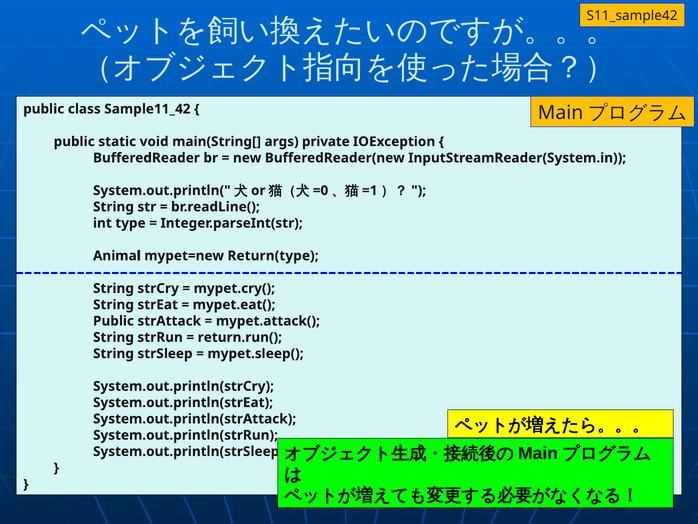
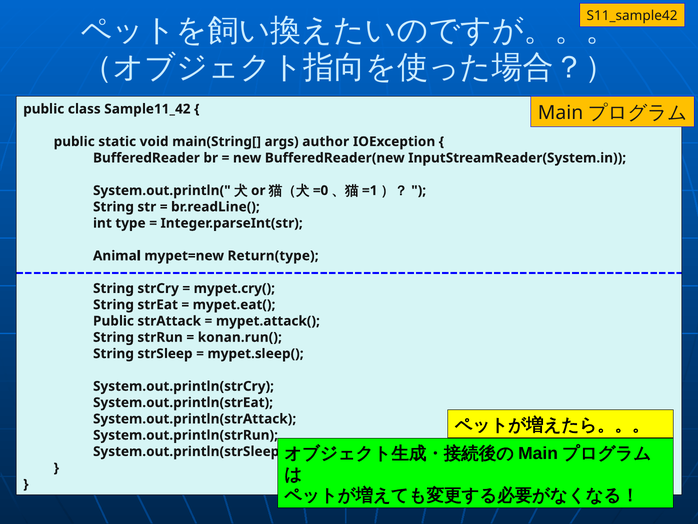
private: private -> author
return.run(: return.run( -> konan.run(
